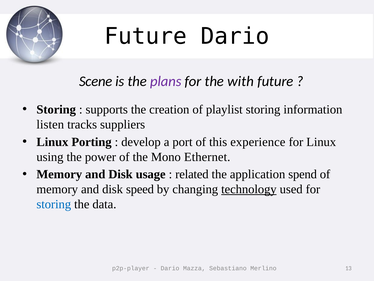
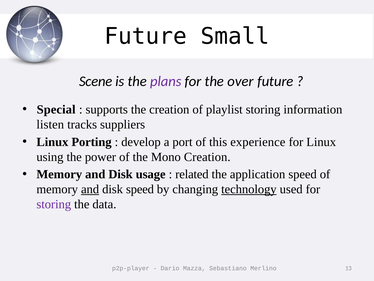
Future Dario: Dario -> Small
with: with -> over
Storing at (56, 109): Storing -> Special
Mono Ethernet: Ethernet -> Creation
application spend: spend -> speed
and at (90, 189) underline: none -> present
storing at (54, 204) colour: blue -> purple
